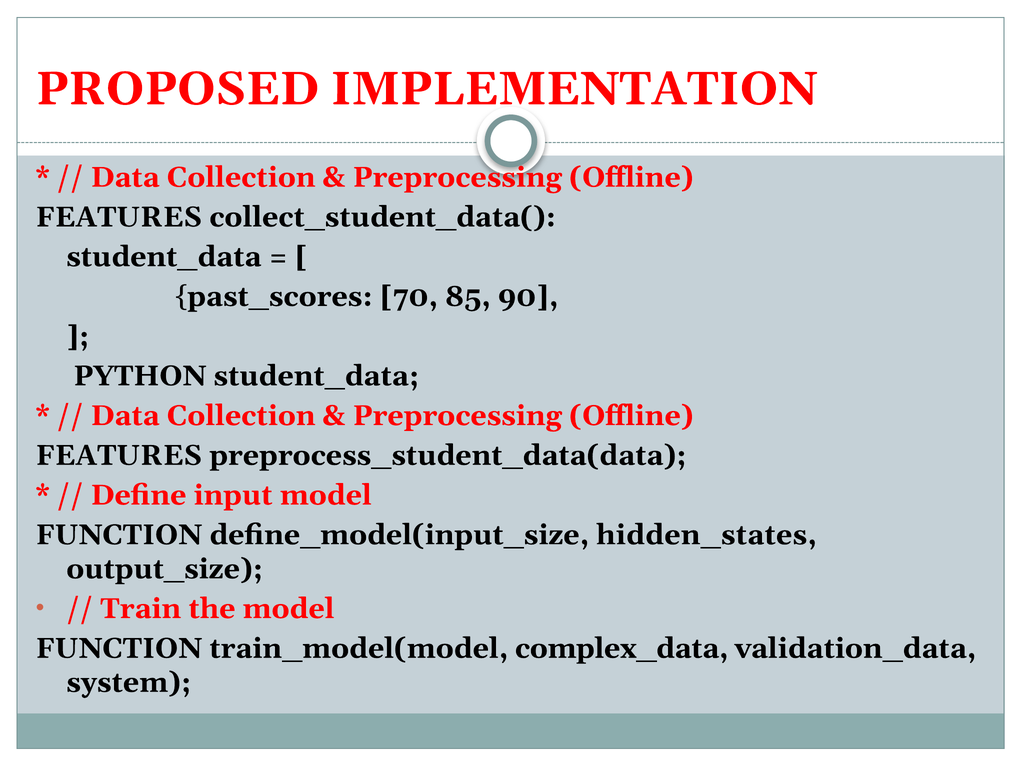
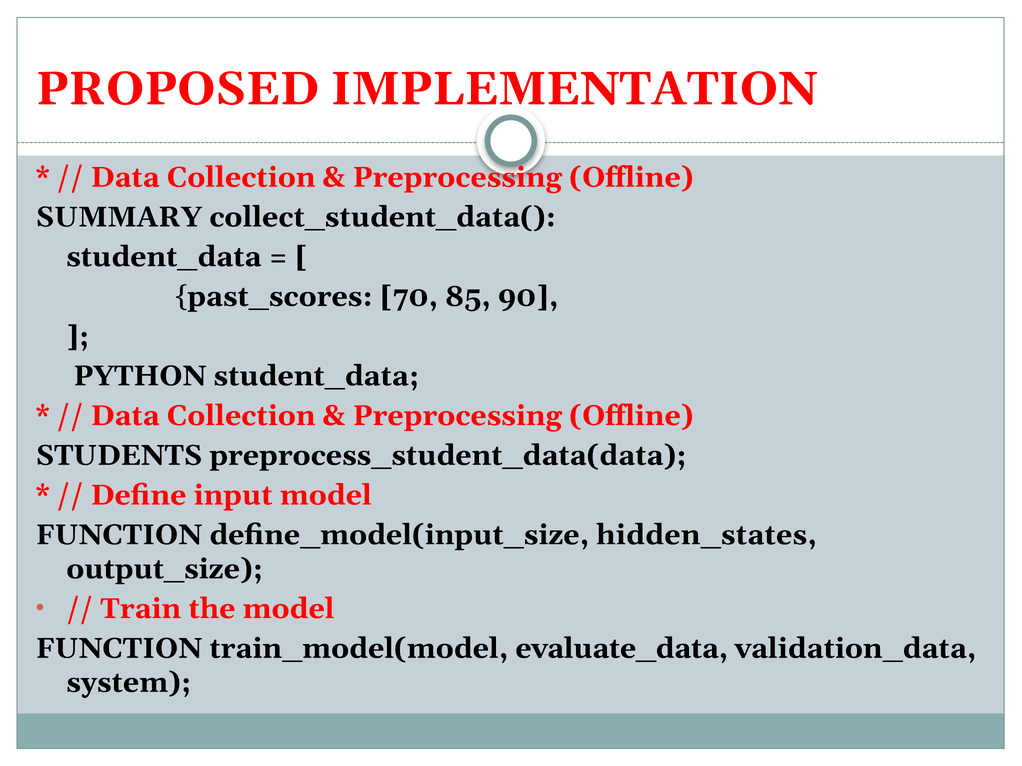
FEATURES at (119, 217): FEATURES -> SUMMARY
FEATURES at (119, 456): FEATURES -> STUDENTS
complex_data: complex_data -> evaluate_data
